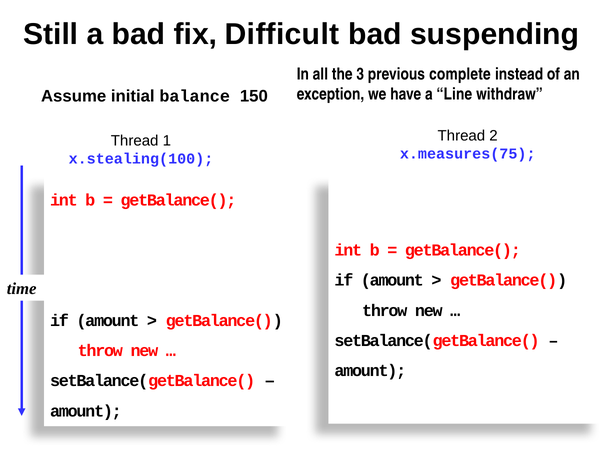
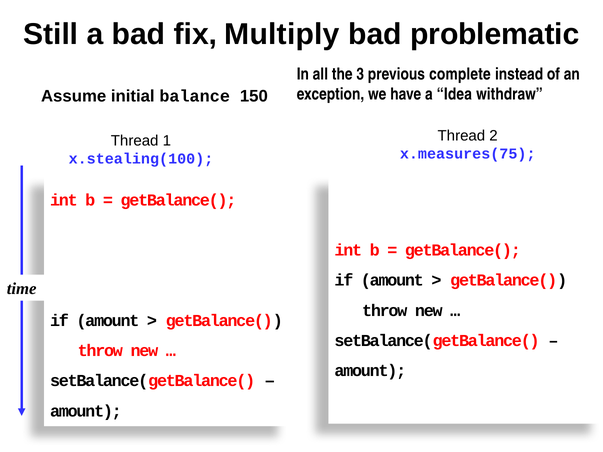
Difficult: Difficult -> Multiply
suspending: suspending -> problematic
Line: Line -> Idea
